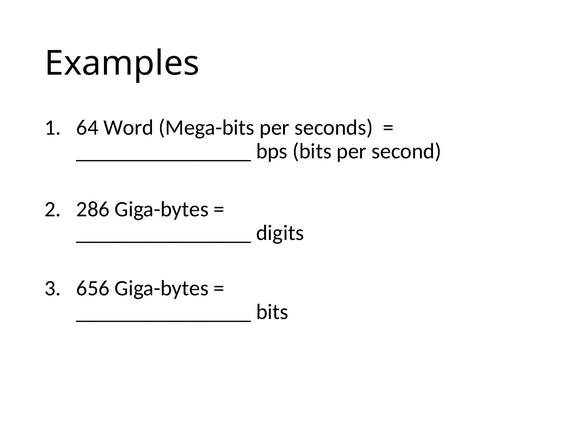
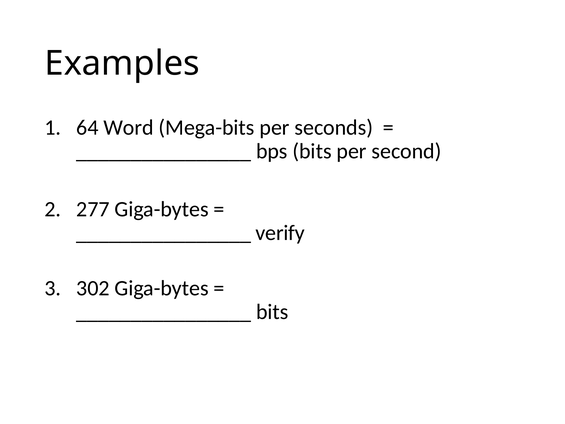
286: 286 -> 277
digits: digits -> verify
656: 656 -> 302
